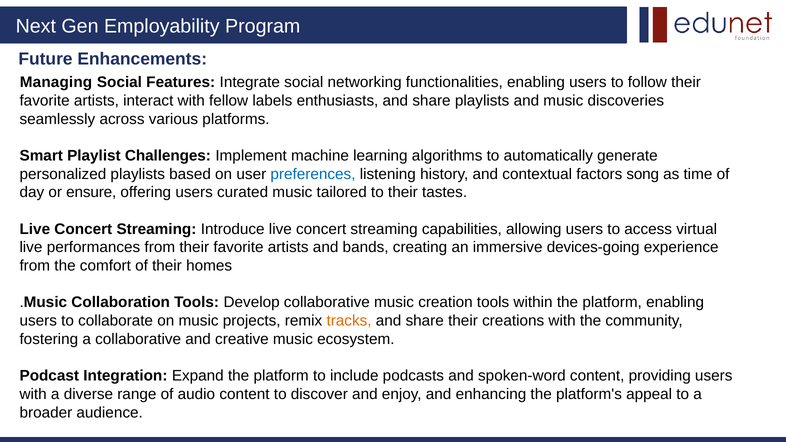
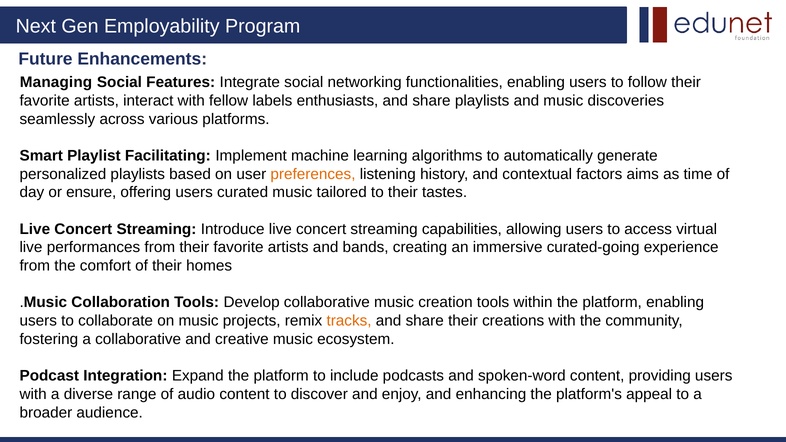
Challenges: Challenges -> Facilitating
preferences colour: blue -> orange
song: song -> aims
devices-going: devices-going -> curated-going
